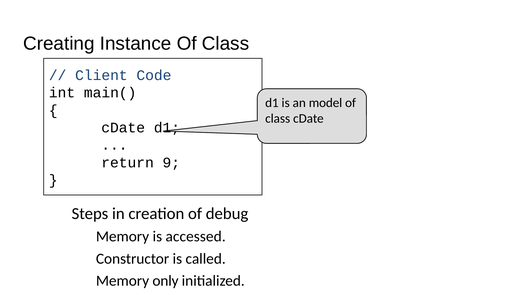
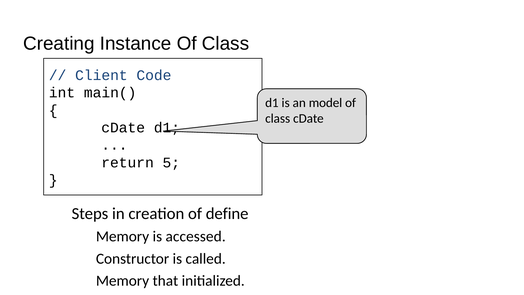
9: 9 -> 5
debug: debug -> define
only: only -> that
